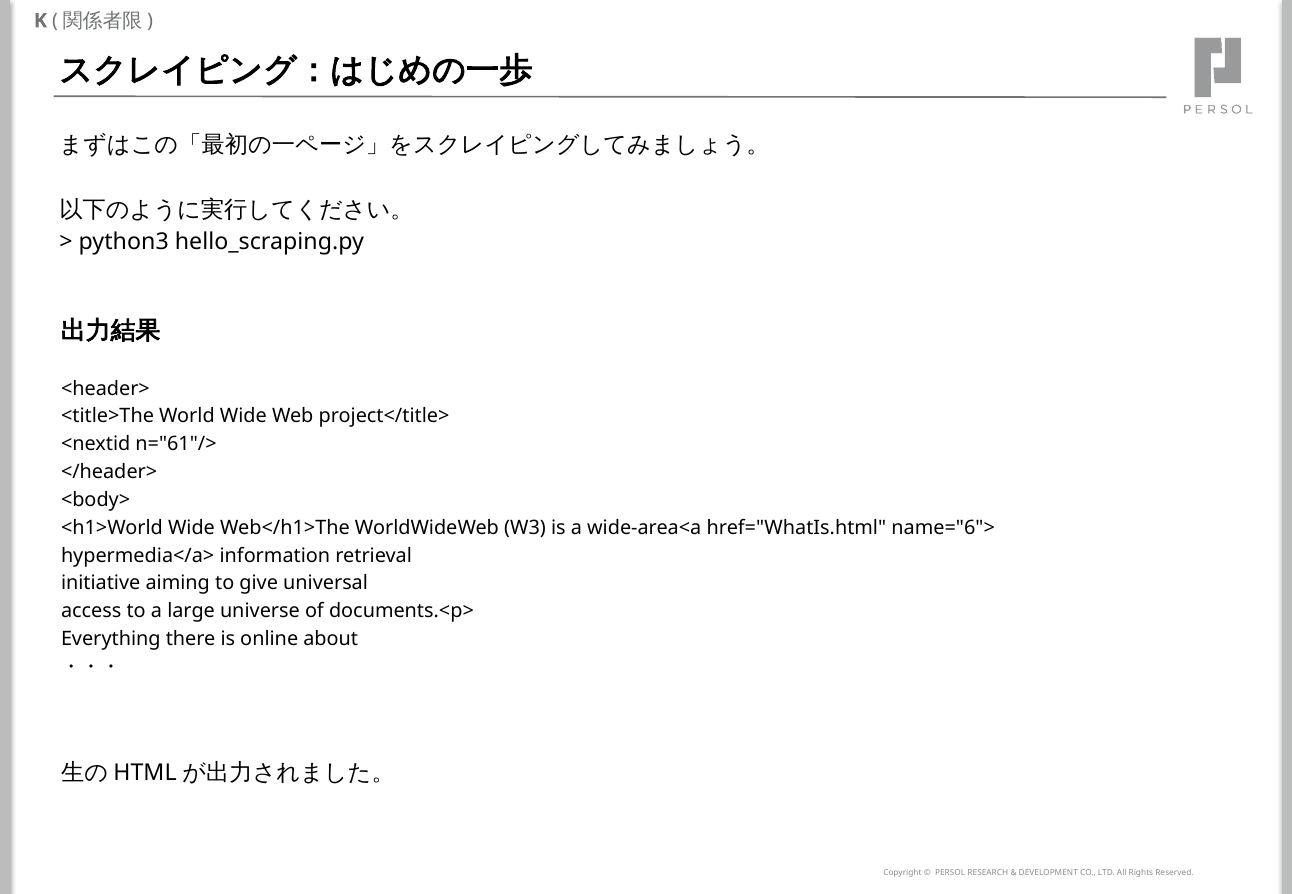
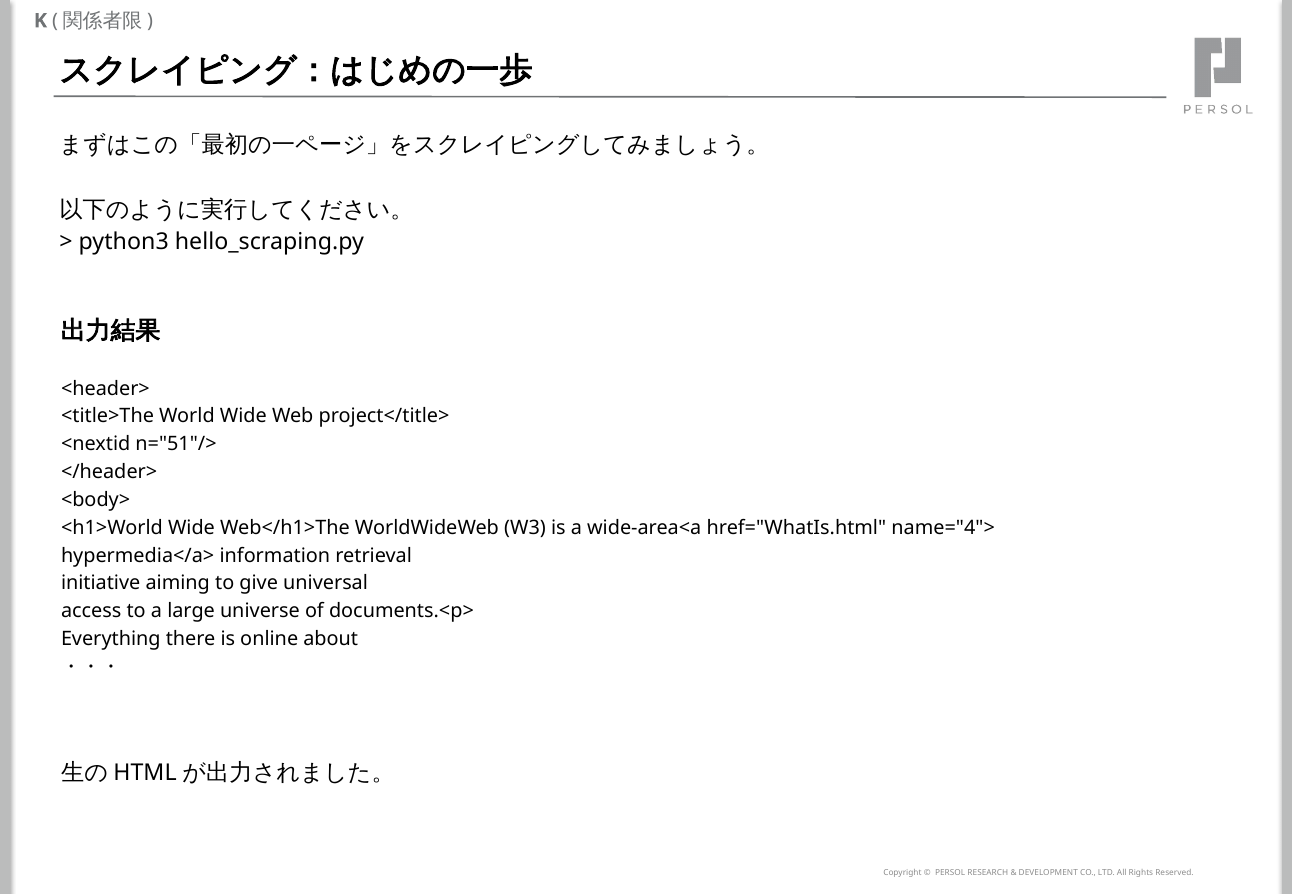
n="61"/>: n="61"/> -> n="51"/>
name="6">: name="6"> -> name="4">
